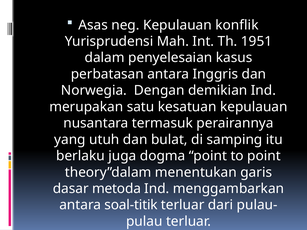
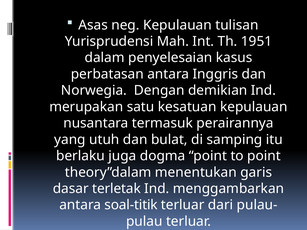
konflik: konflik -> tulisan
metoda: metoda -> terletak
